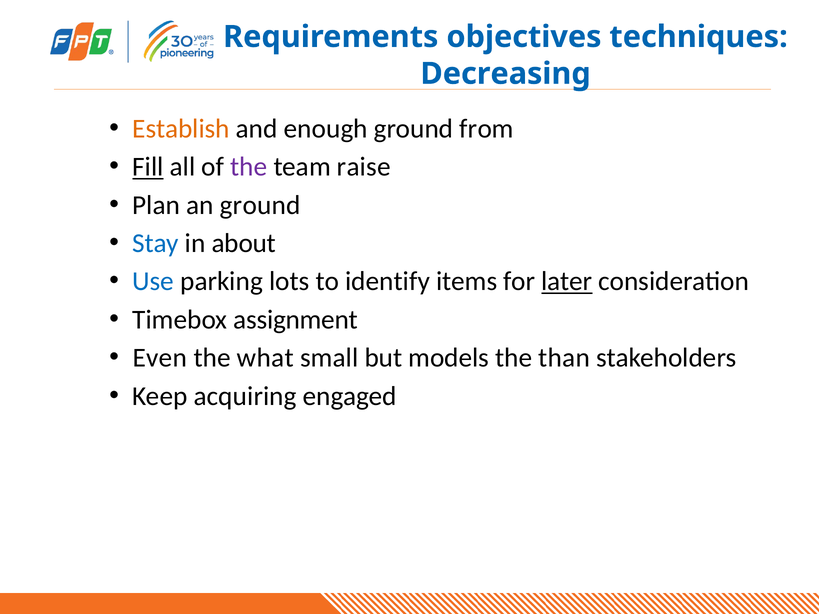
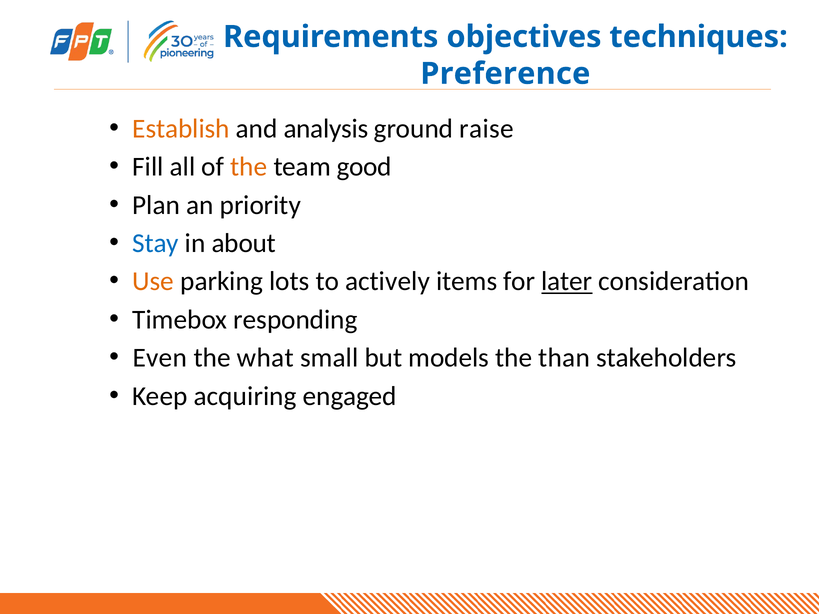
Decreasing: Decreasing -> Preference
enough: enough -> analysis
from: from -> raise
Fill underline: present -> none
the at (249, 167) colour: purple -> orange
raise: raise -> good
an ground: ground -> priority
Use colour: blue -> orange
identify: identify -> actively
assignment: assignment -> responding
